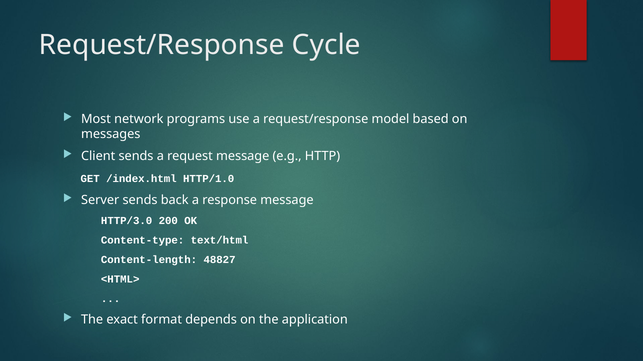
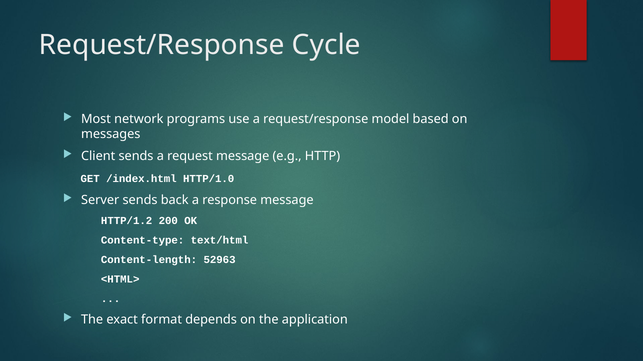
HTTP/3.0: HTTP/3.0 -> HTTP/1.2
48827: 48827 -> 52963
